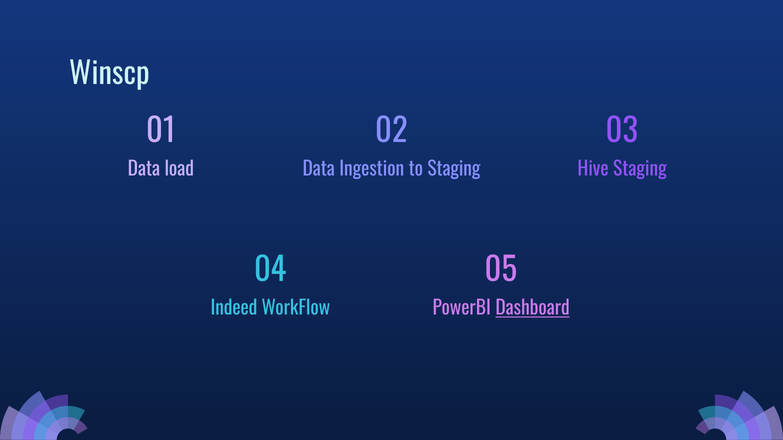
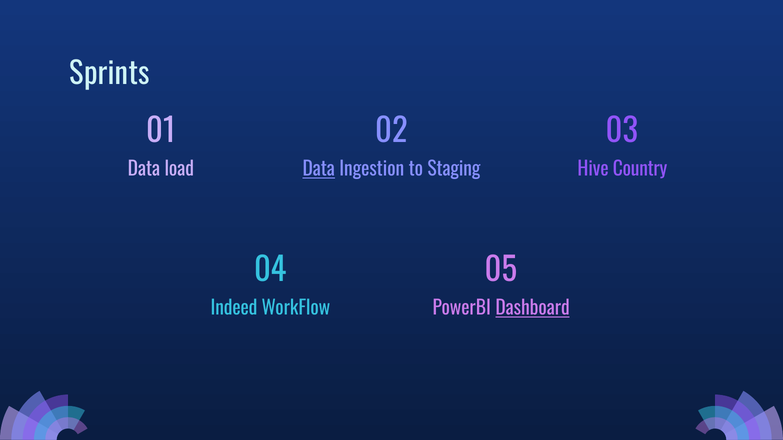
Winscp: Winscp -> Sprints
Data at (319, 170) underline: none -> present
Hive Staging: Staging -> Country
